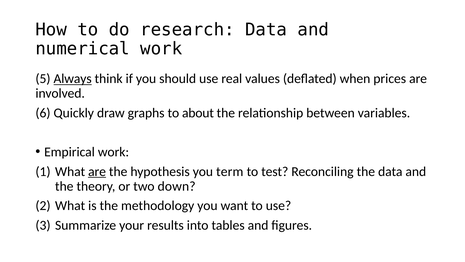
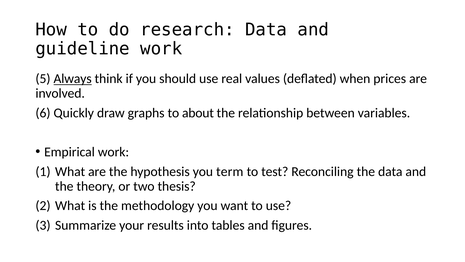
numerical: numerical -> guideline
are at (97, 171) underline: present -> none
down: down -> thesis
